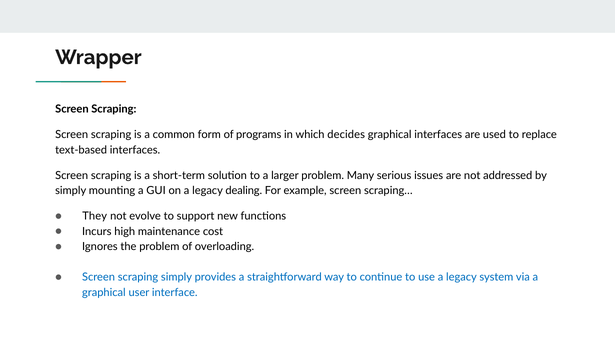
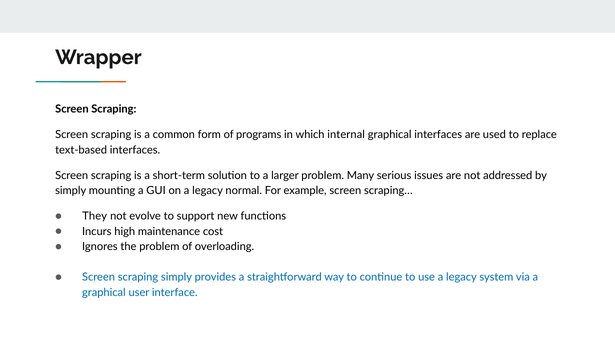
decides: decides -> internal
dealing: dealing -> normal
